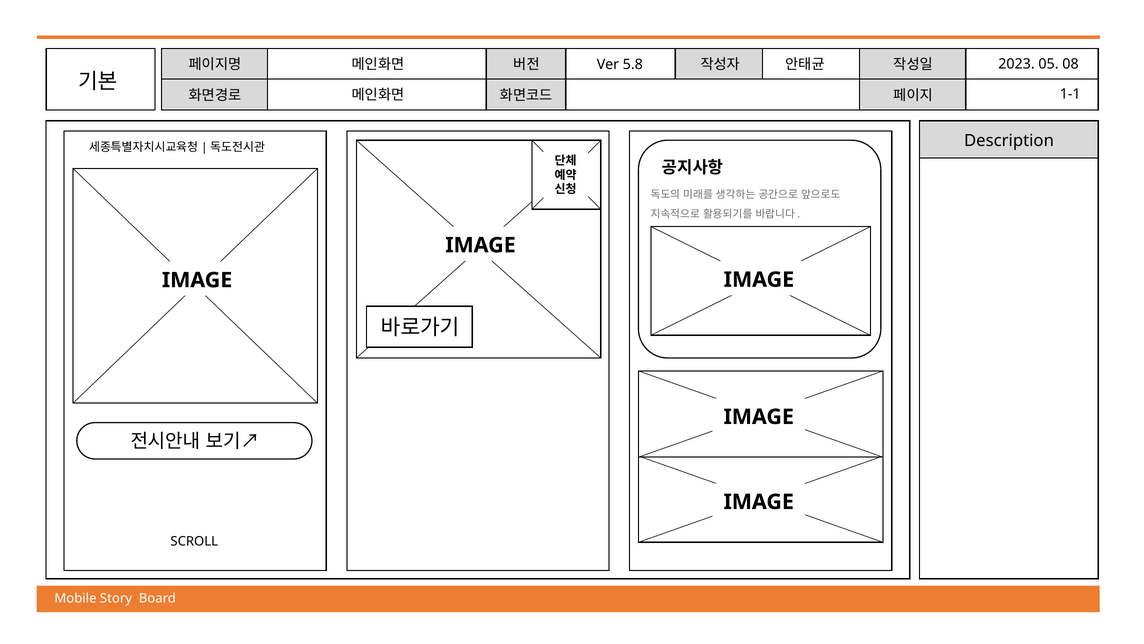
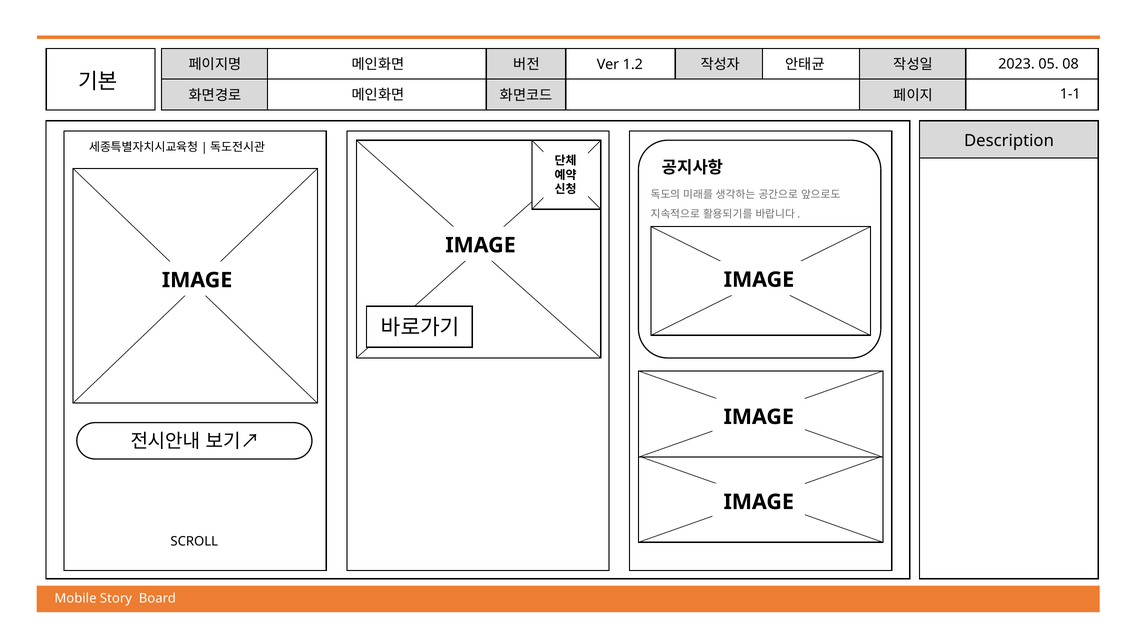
5.8: 5.8 -> 1.2
